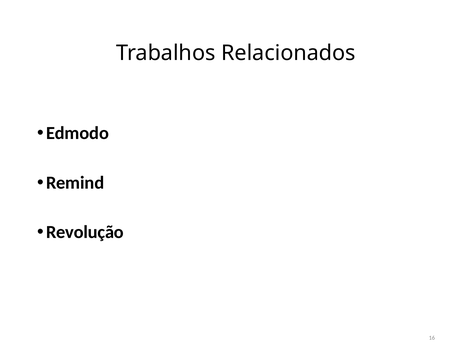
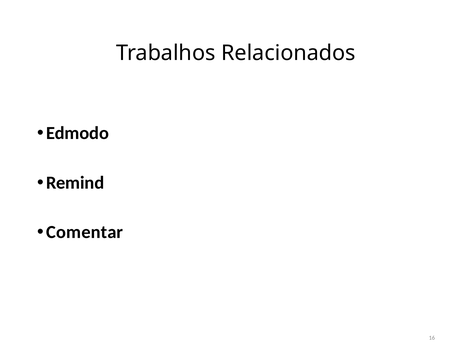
Revolução: Revolução -> Comentar
